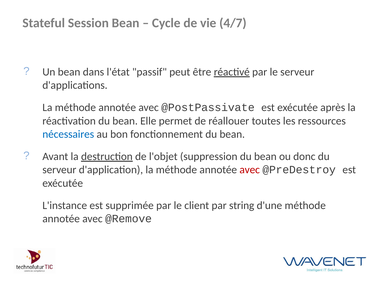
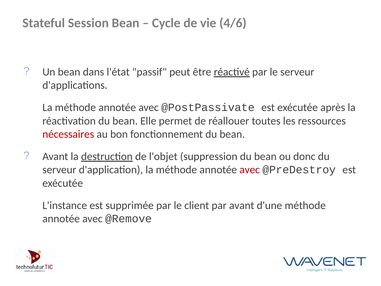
4/7: 4/7 -> 4/6
nécessaires colour: blue -> red
par string: string -> avant
